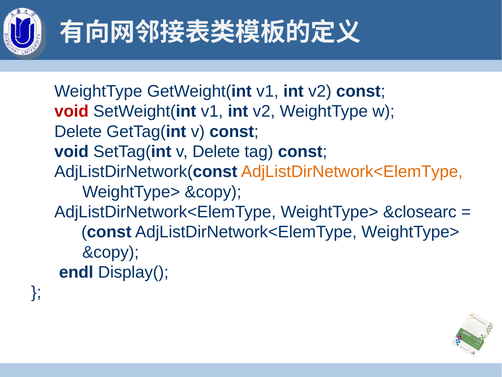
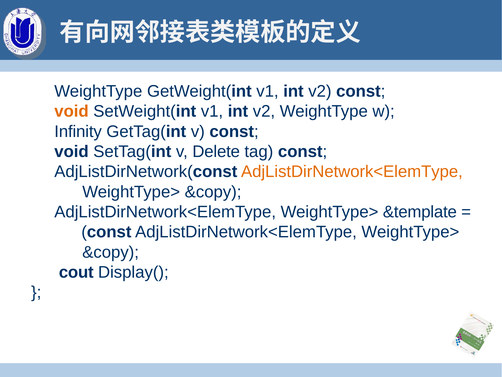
void at (71, 111) colour: red -> orange
Delete at (78, 131): Delete -> Infinity
&closearc: &closearc -> &template
endl: endl -> cout
